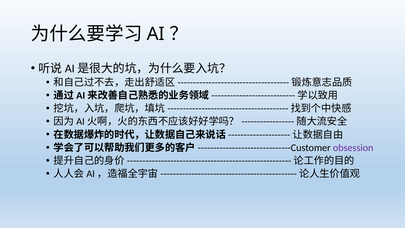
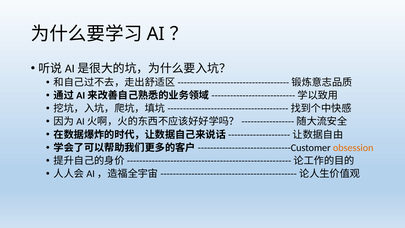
obsession colour: purple -> orange
